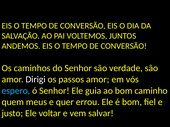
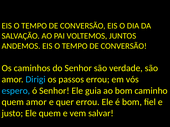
Dirigi colour: white -> light blue
passos amor: amor -> errou
quem meus: meus -> amor
Ele voltar: voltar -> quem
